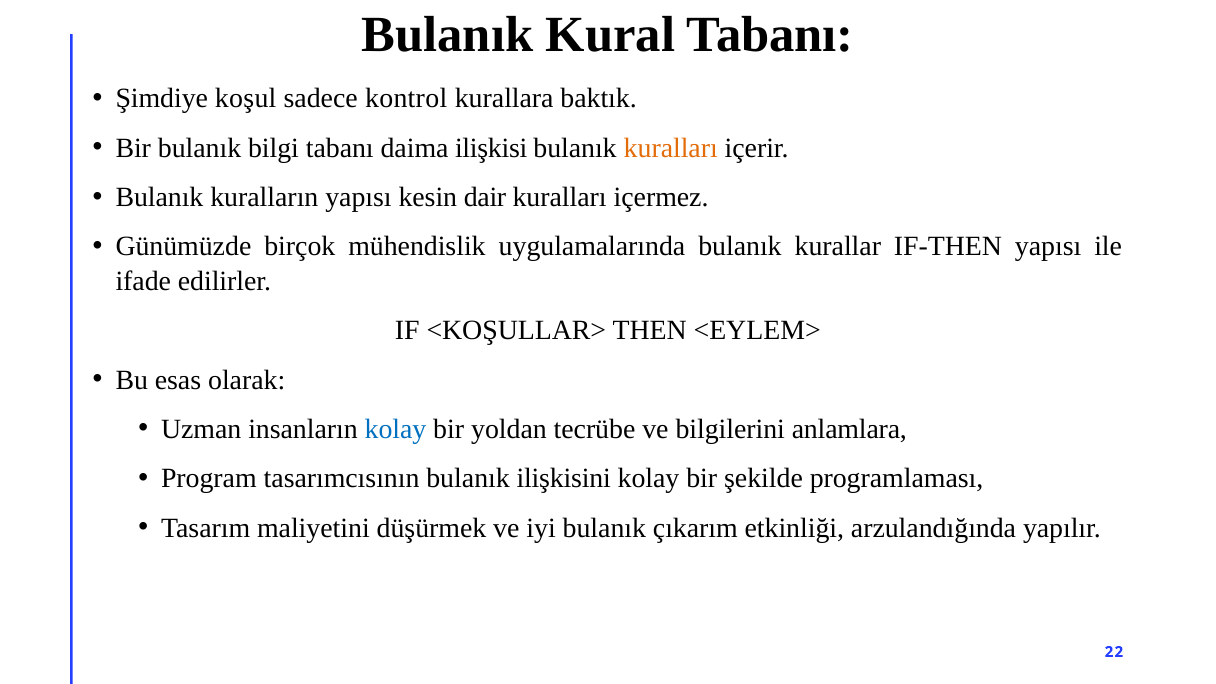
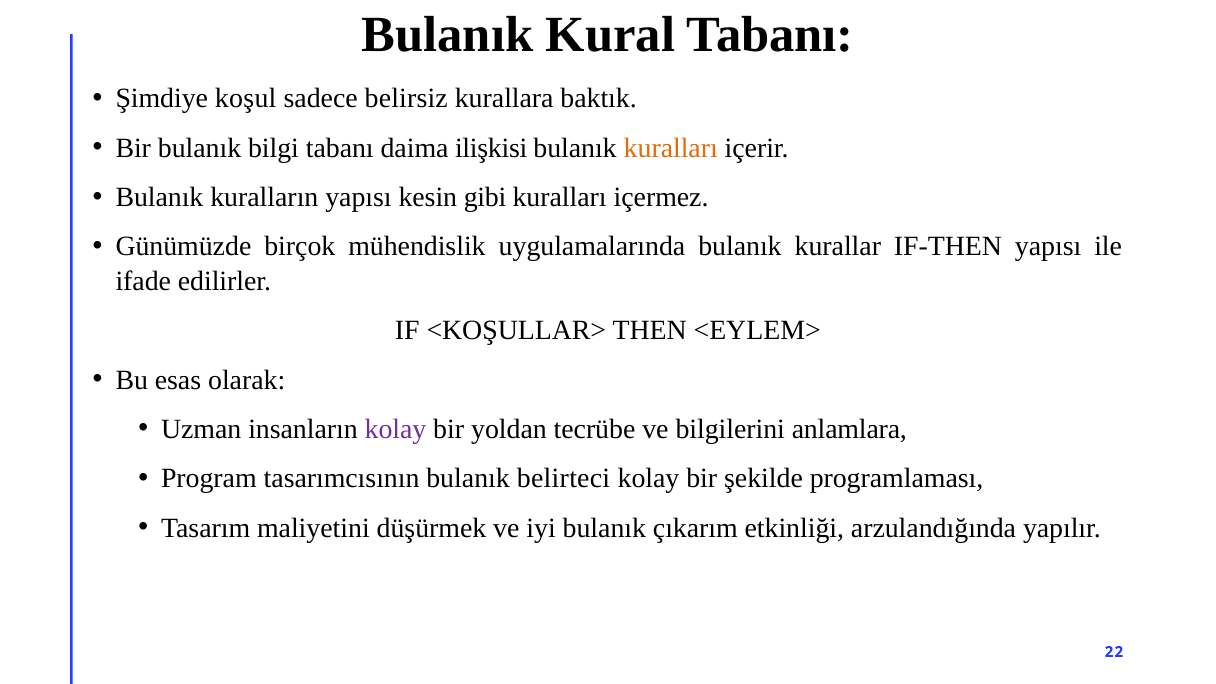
kontrol: kontrol -> belirsiz
dair: dair -> gibi
kolay at (396, 429) colour: blue -> purple
ilişkisini: ilişkisini -> belirteci
